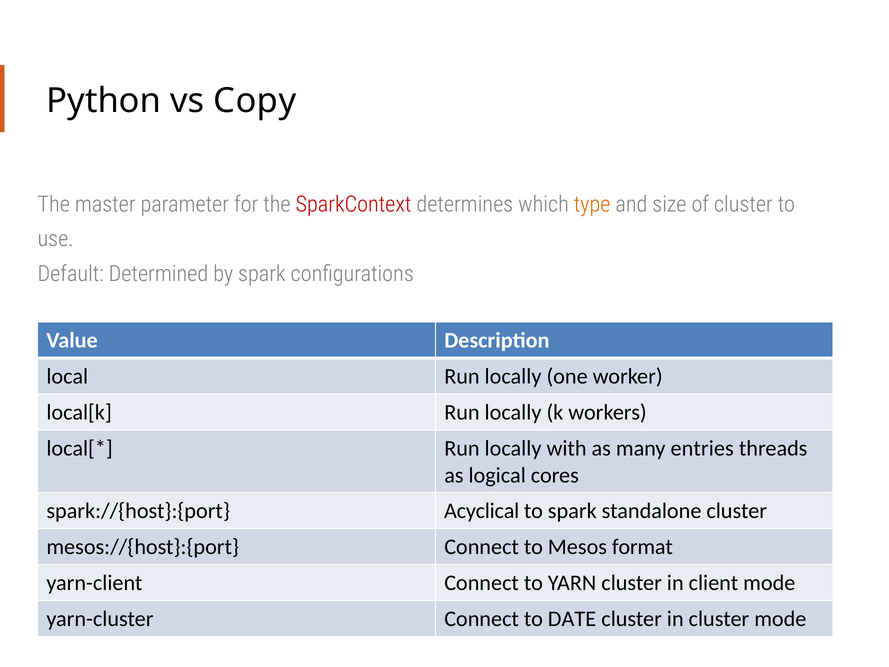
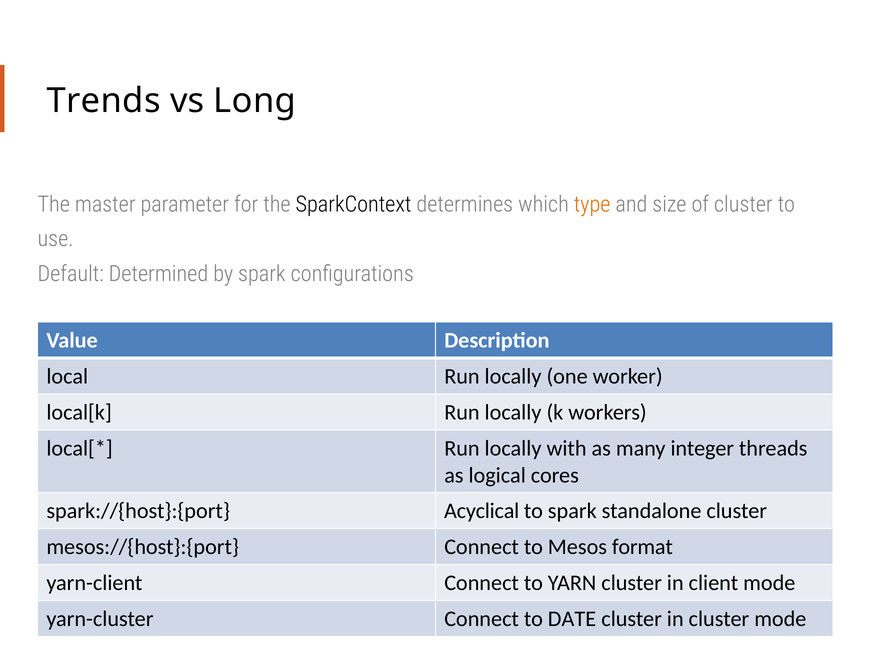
Python: Python -> Trends
Copy: Copy -> Long
SparkContext colour: red -> black
entries: entries -> integer
